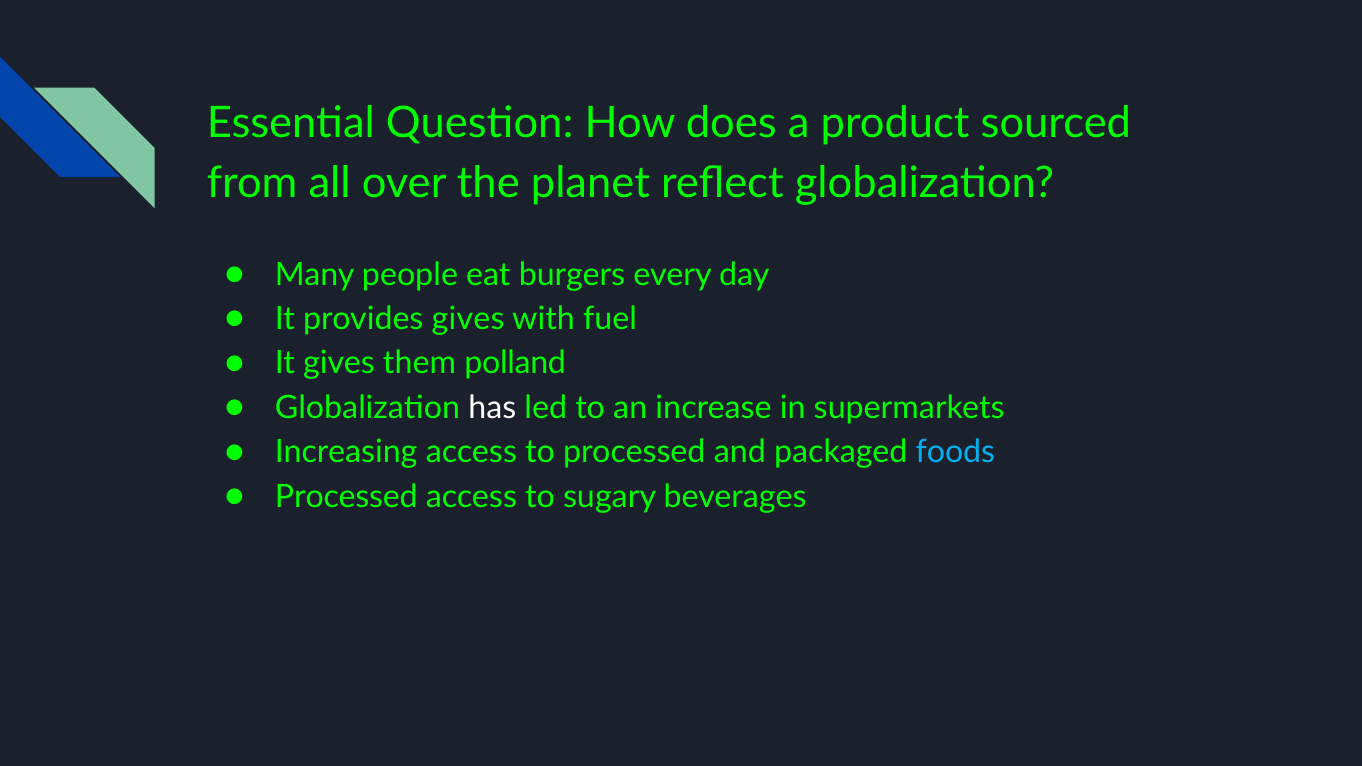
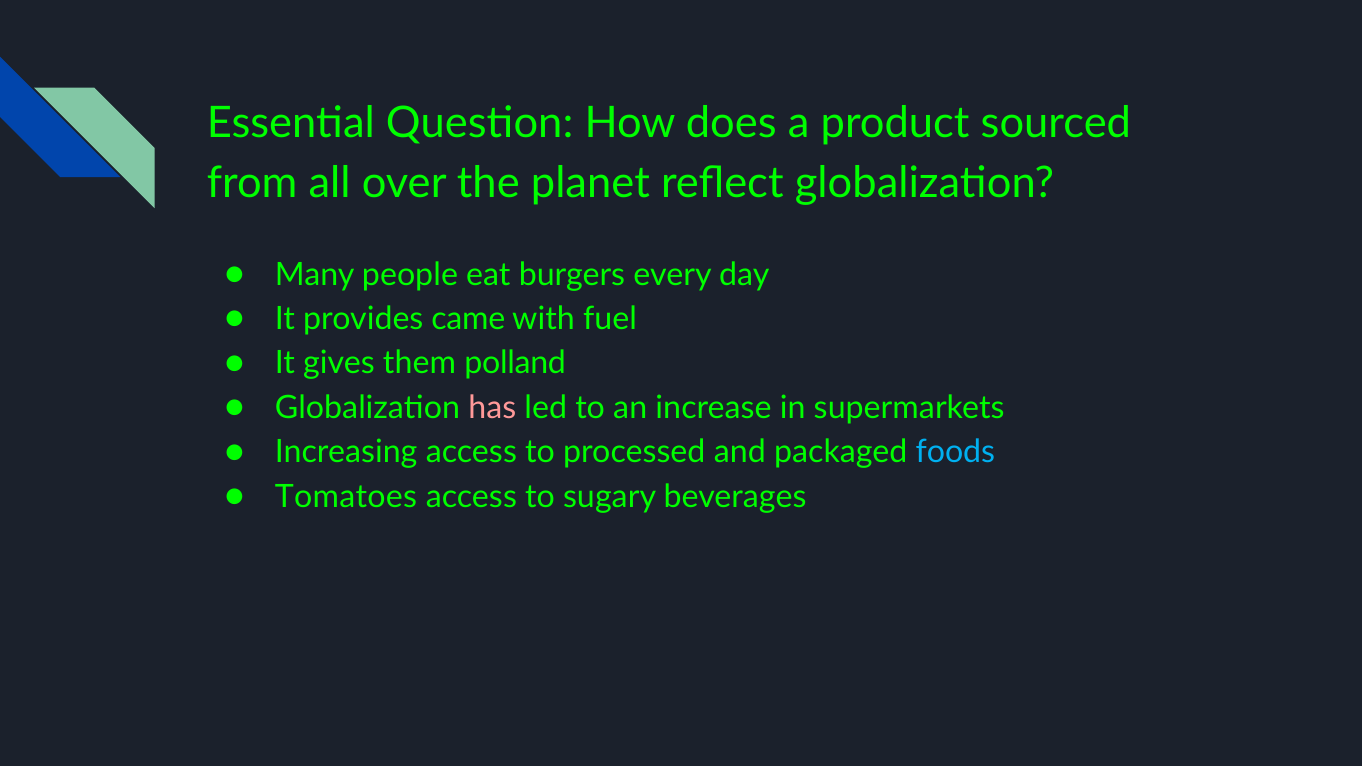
provides gives: gives -> came
has colour: white -> pink
Processed at (346, 497): Processed -> Tomatoes
